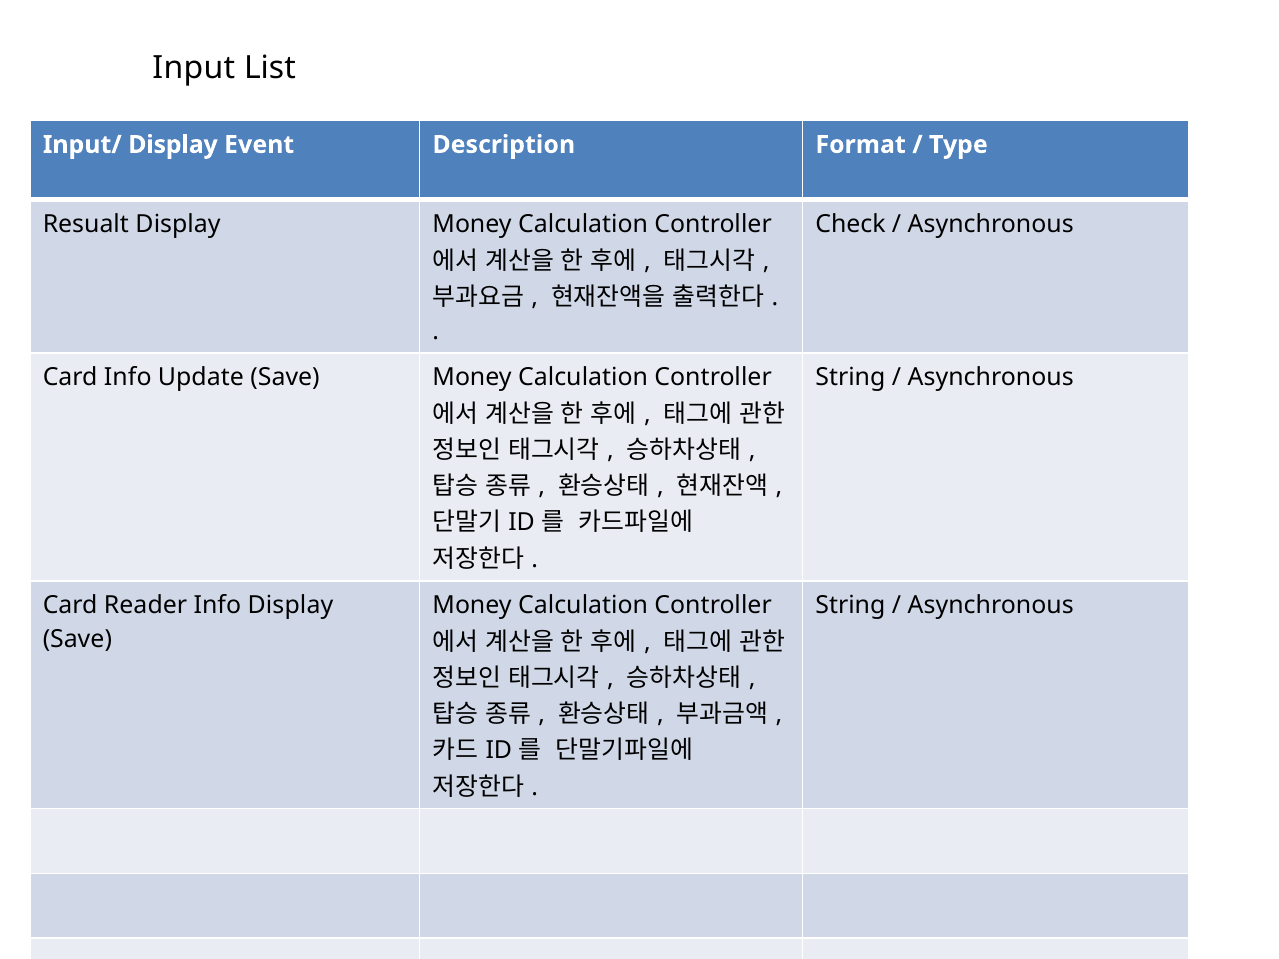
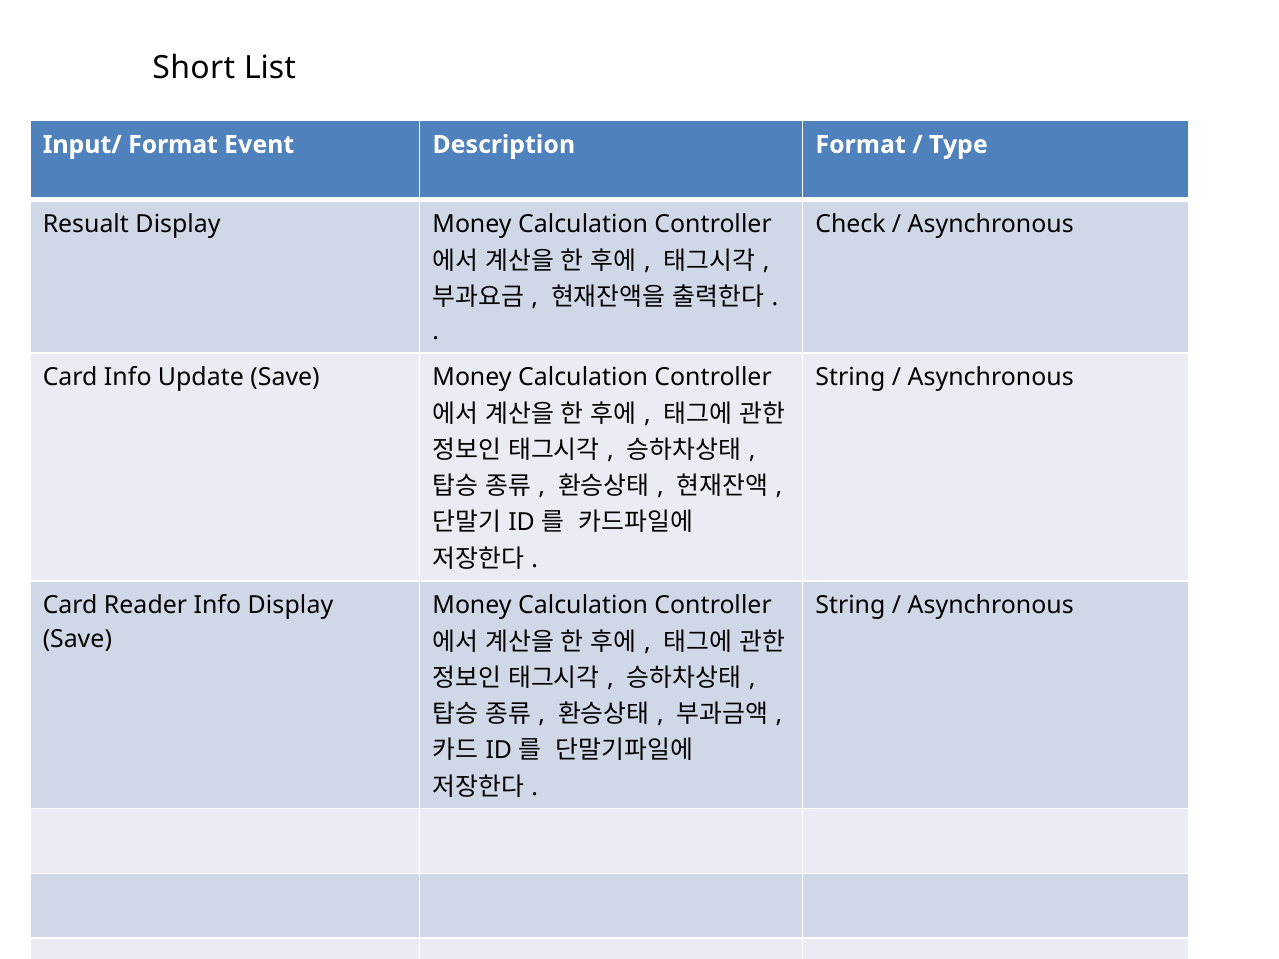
Input: Input -> Short
Input/ Display: Display -> Format
